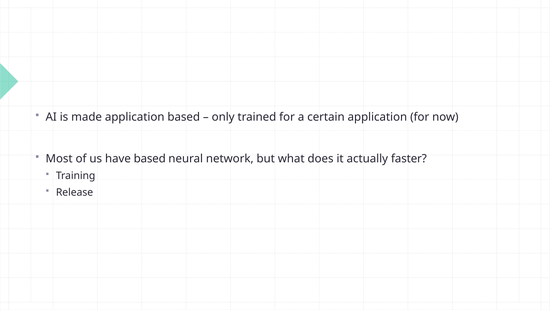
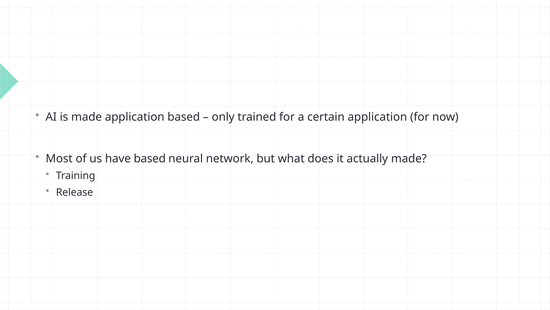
actually faster: faster -> made
